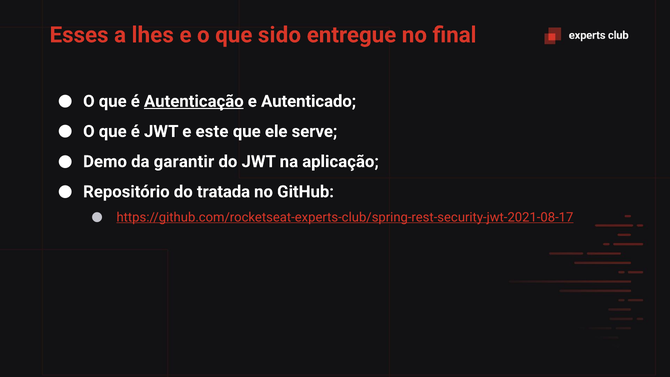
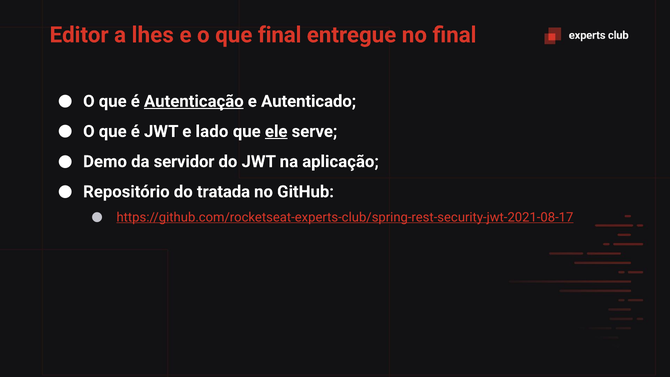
Esses: Esses -> Editor
que sido: sido -> final
este: este -> lado
ele underline: none -> present
garantir: garantir -> servidor
